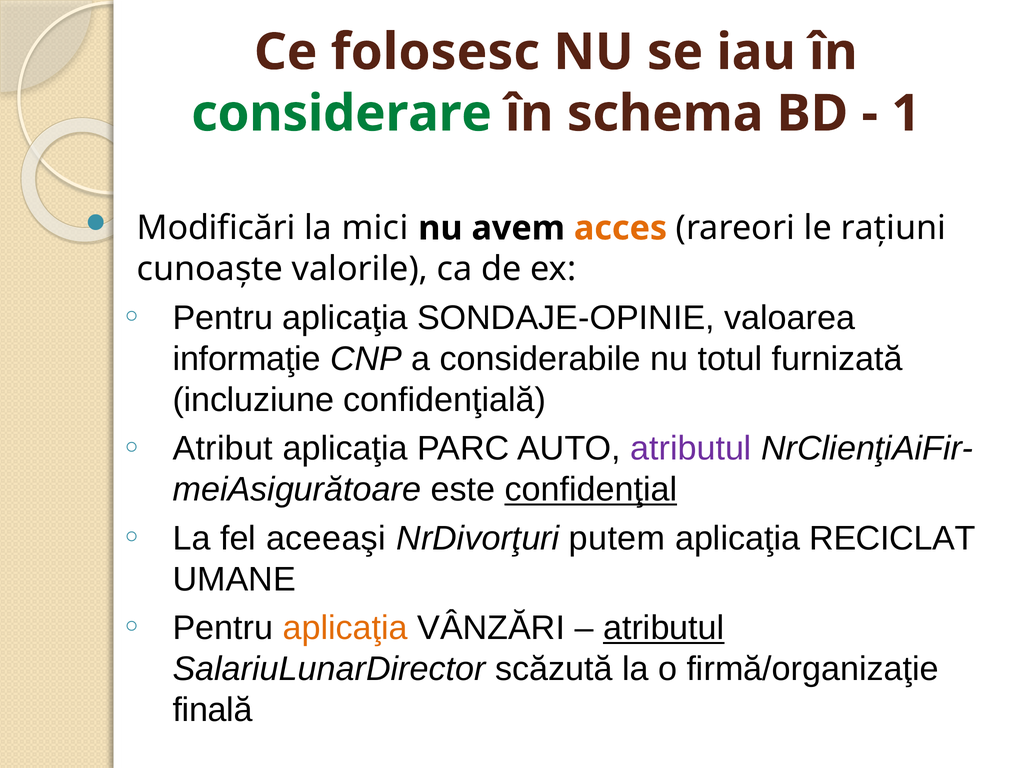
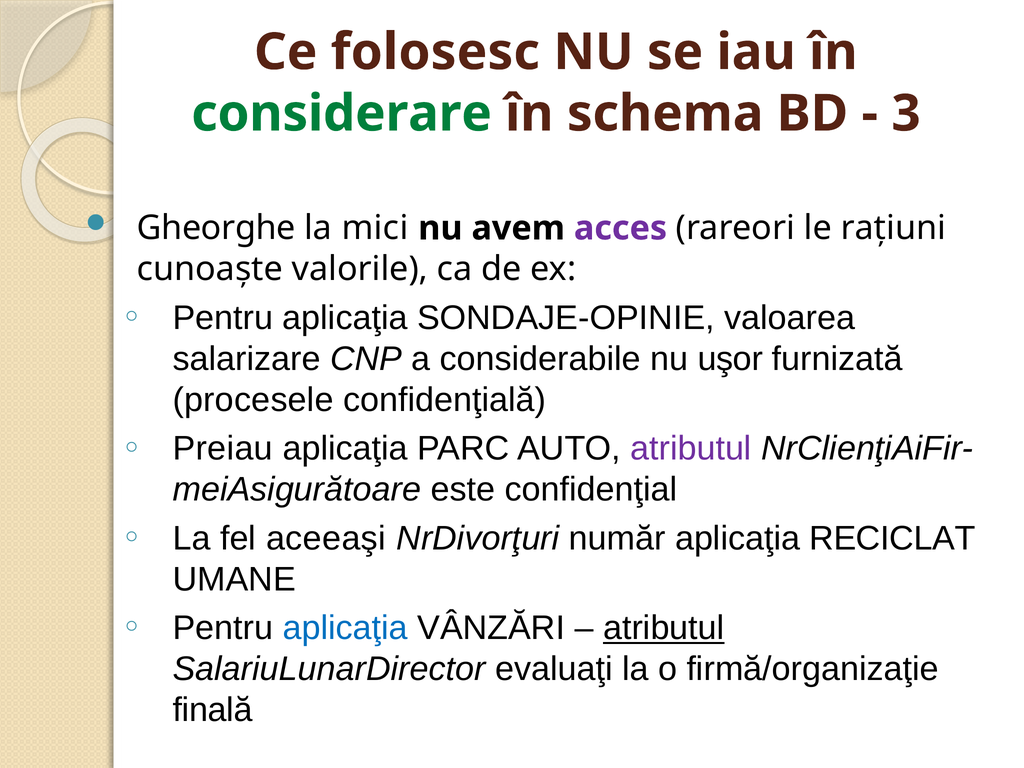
1: 1 -> 3
Modificări: Modificări -> Gheorghe
acces colour: orange -> purple
informaţie: informaţie -> salarizare
totul: totul -> uşor
incluziune: incluziune -> procesele
Atribut: Atribut -> Preiau
confidenţial underline: present -> none
putem: putem -> număr
aplicaţia at (345, 628) colour: orange -> blue
scăzută: scăzută -> evaluaţi
